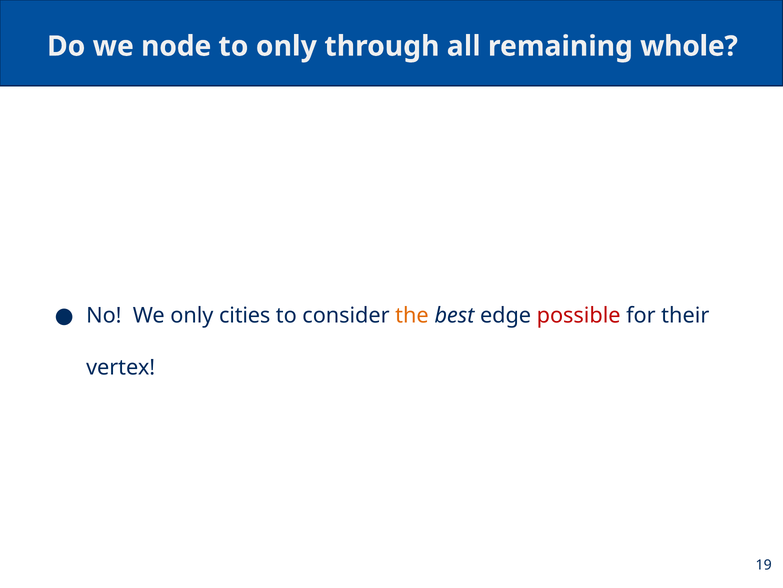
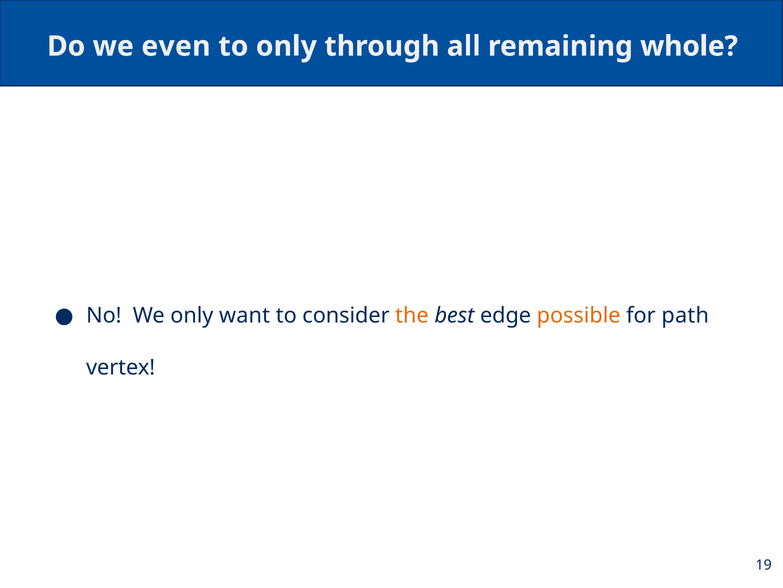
node: node -> even
cities: cities -> want
possible colour: red -> orange
their: their -> path
